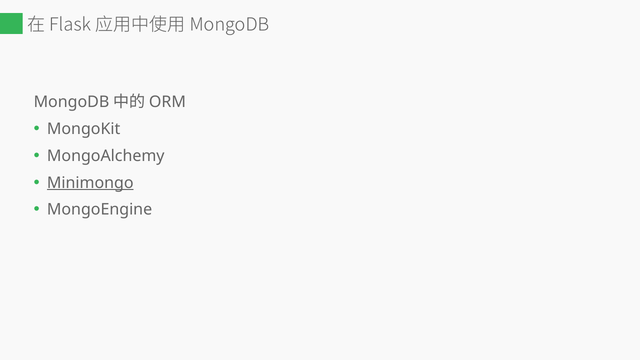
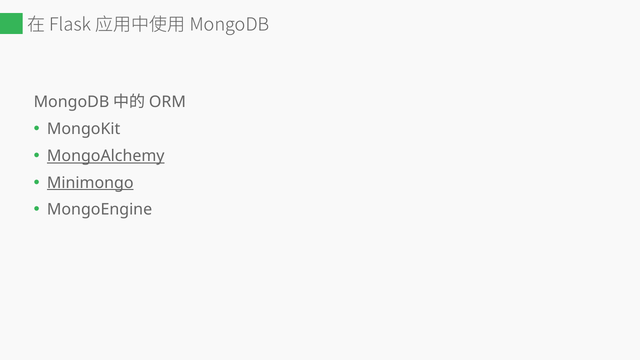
MongoAlchemy underline: none -> present
